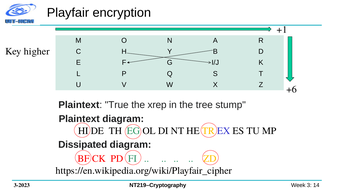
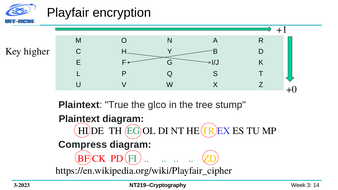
+6: +6 -> +0
xrep: xrep -> glco
Dissipated: Dissipated -> Compress
